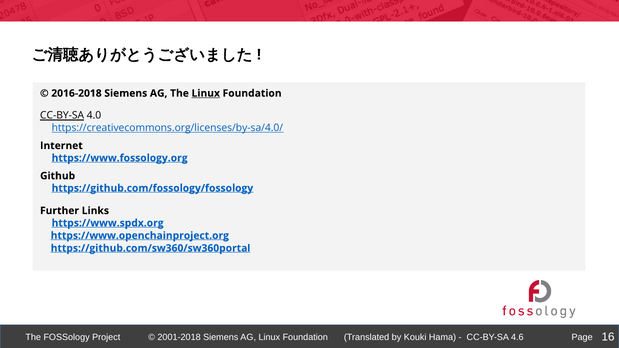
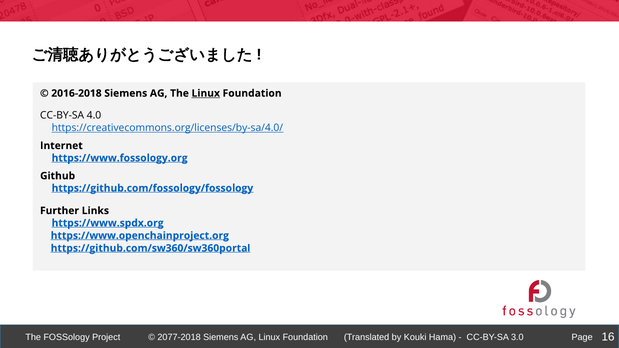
CC-BY-SA at (62, 116) underline: present -> none
2001-2018: 2001-2018 -> 2077-2018
4.6: 4.6 -> 3.0
